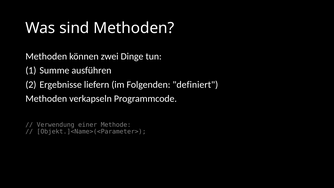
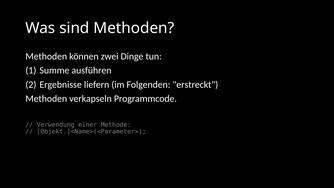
definiert: definiert -> erstreckt
